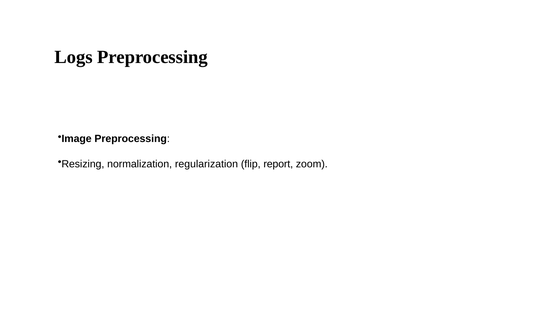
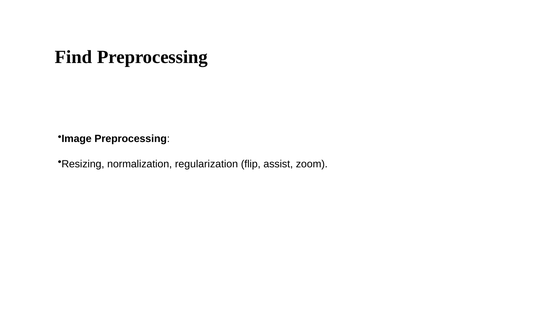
Logs: Logs -> Find
report: report -> assist
